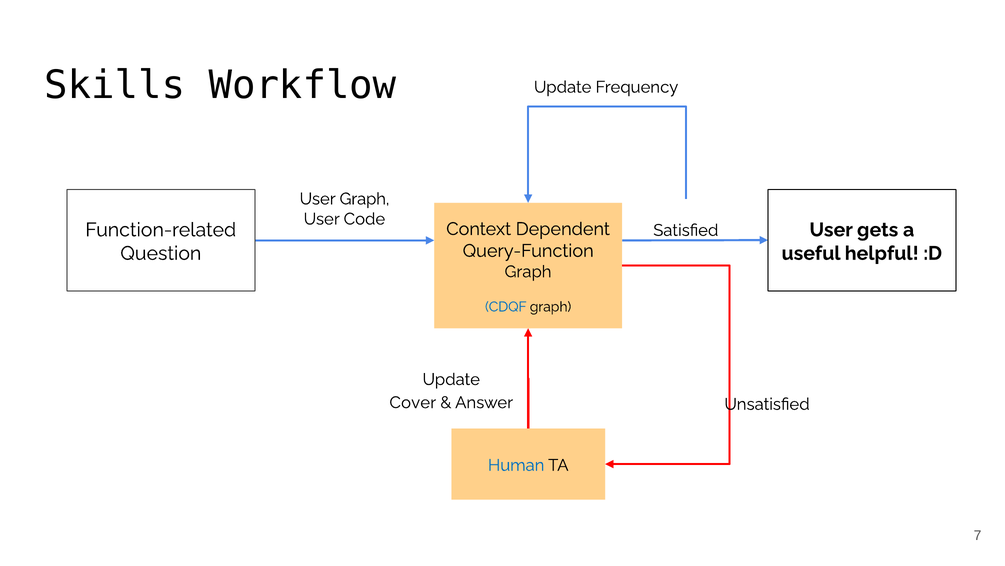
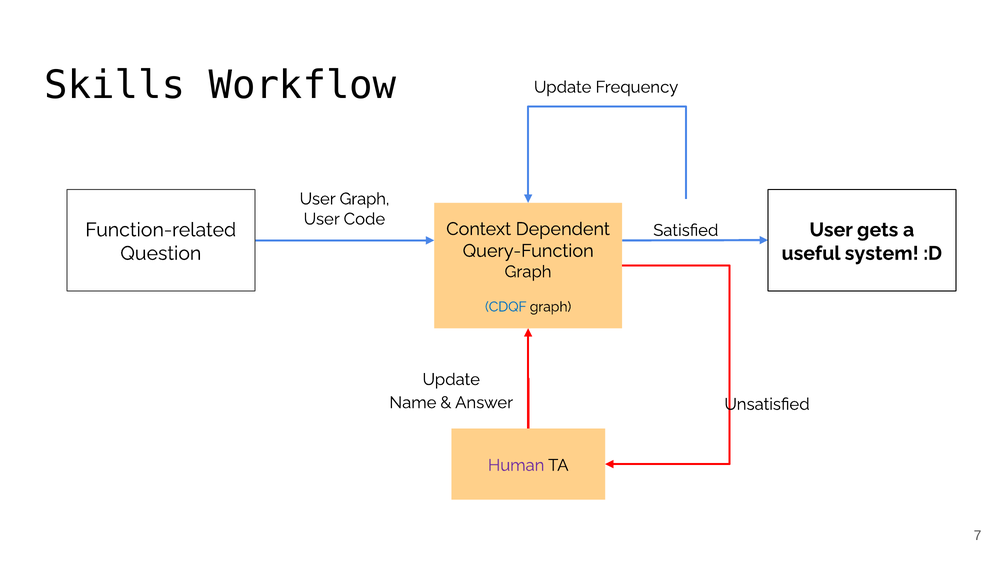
helpful: helpful -> system
Cover: Cover -> Name
Human colour: blue -> purple
